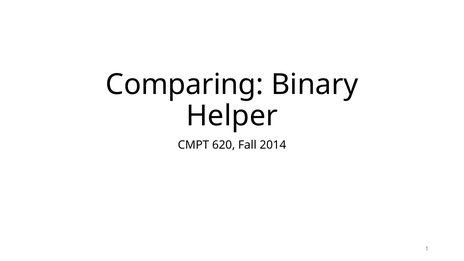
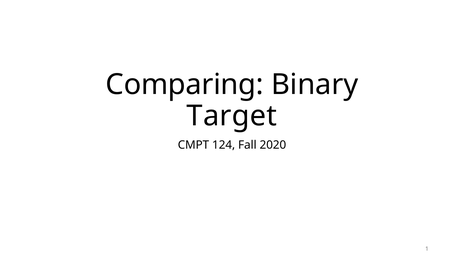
Helper: Helper -> Target
620: 620 -> 124
2014: 2014 -> 2020
